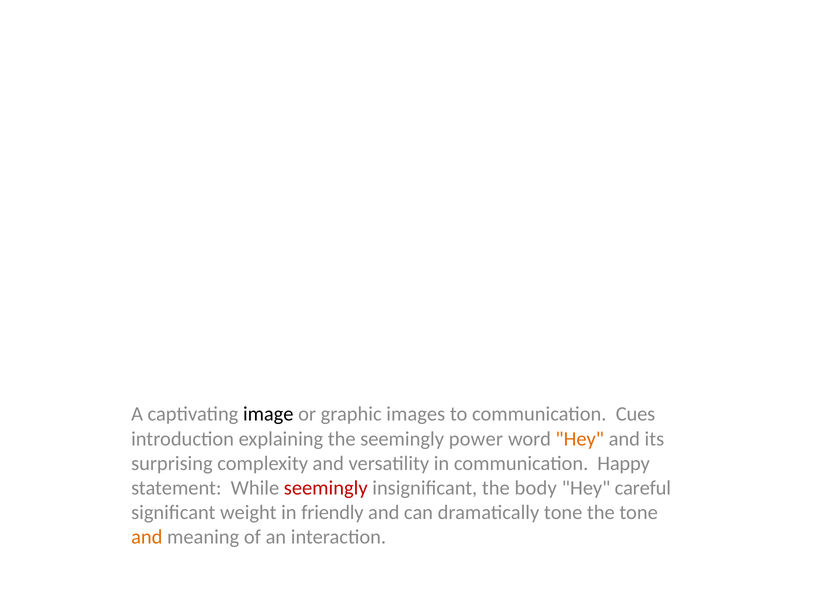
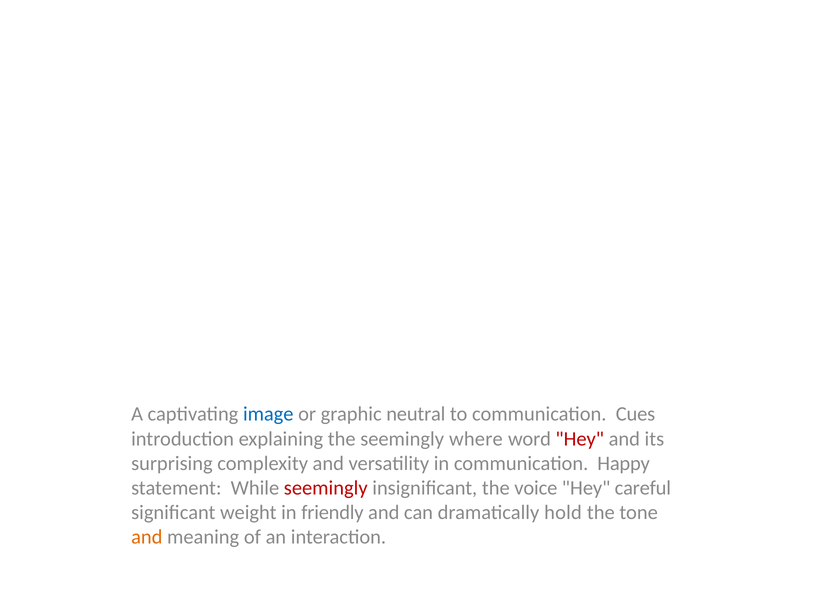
image colour: black -> blue
images: images -> neutral
power: power -> where
Hey at (580, 439) colour: orange -> red
body: body -> voice
dramatically tone: tone -> hold
